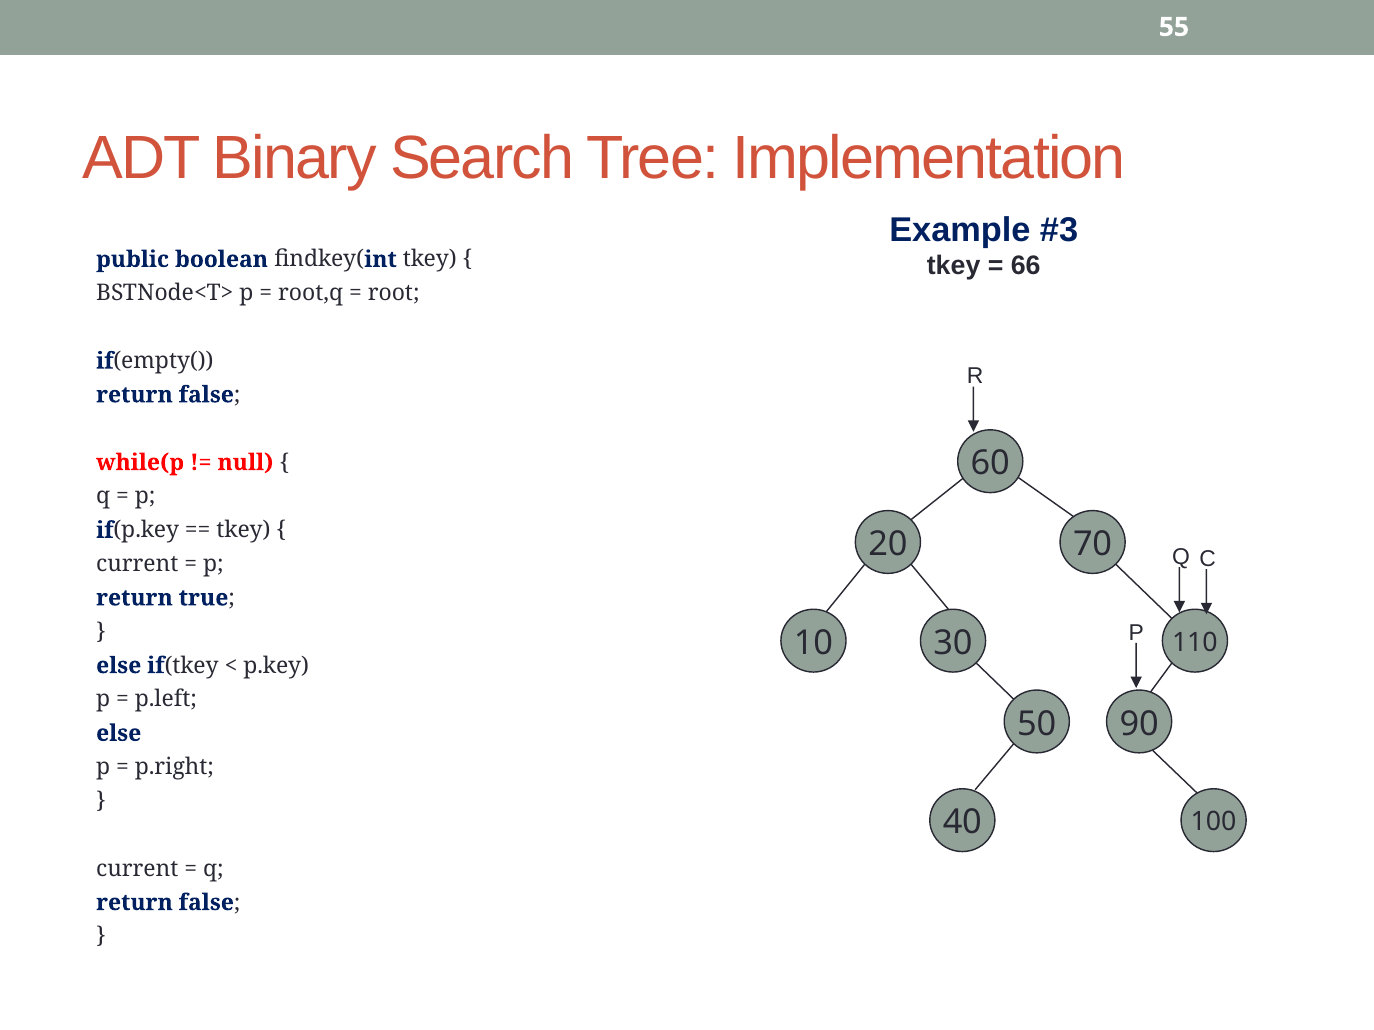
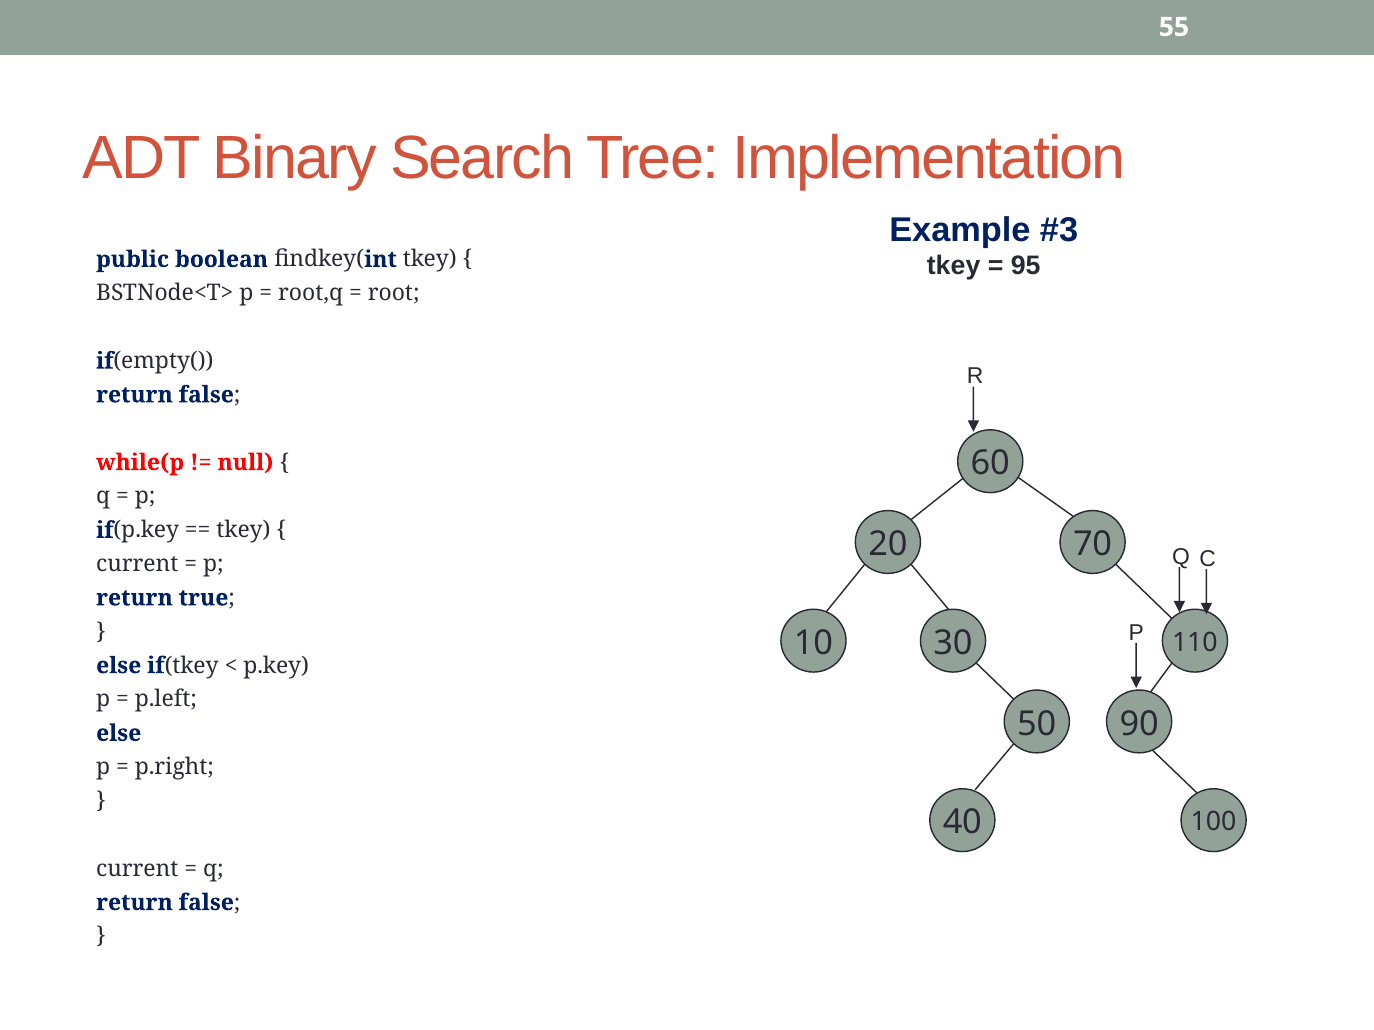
66: 66 -> 95
